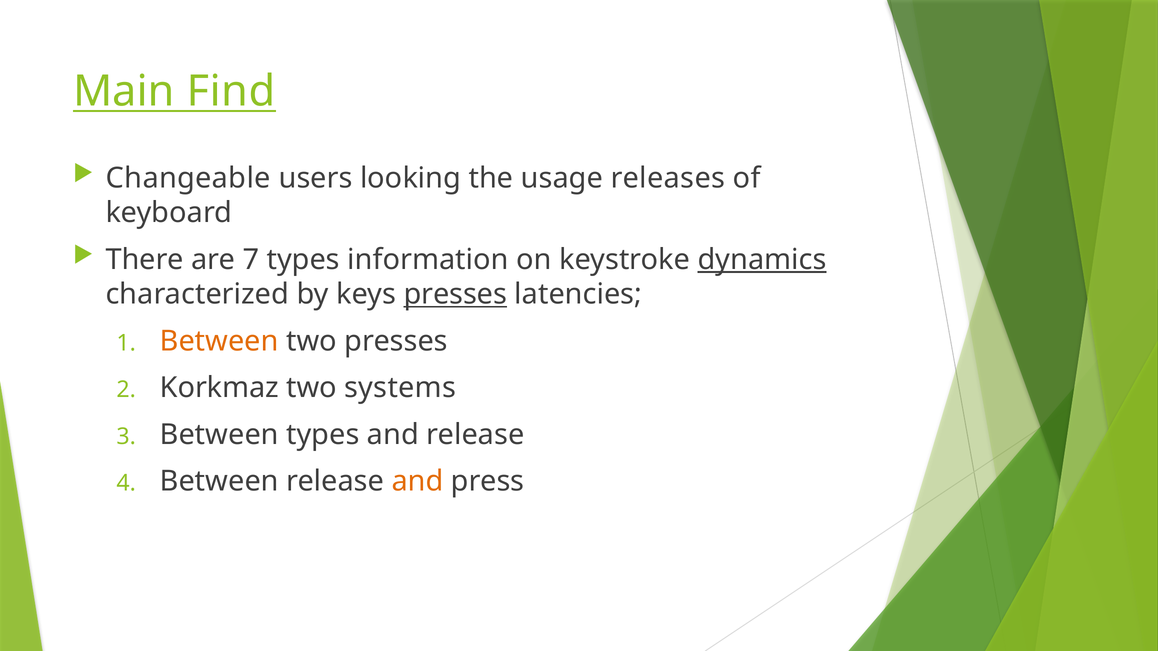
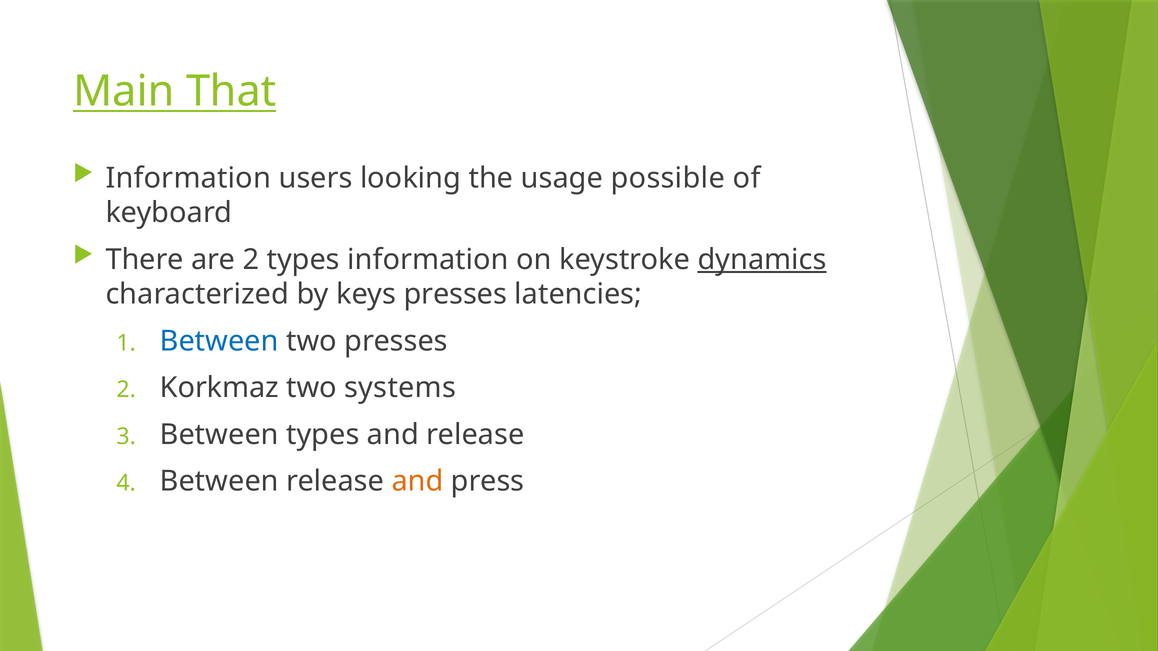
Find: Find -> That
Changeable at (188, 178): Changeable -> Information
releases: releases -> possible
are 7: 7 -> 2
presses at (455, 294) underline: present -> none
Between at (219, 341) colour: orange -> blue
